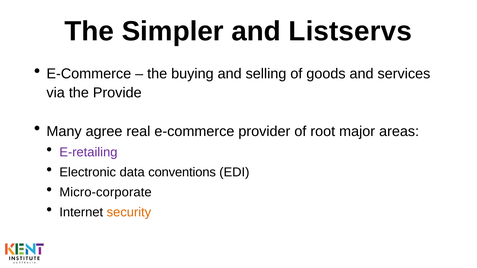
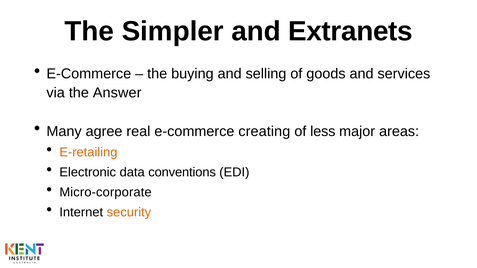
Listservs: Listservs -> Extranets
Provide: Provide -> Answer
provider: provider -> creating
root: root -> less
E-retailing colour: purple -> orange
